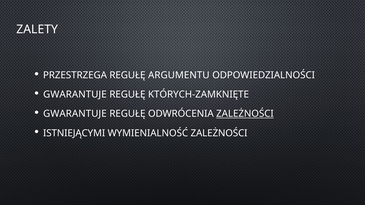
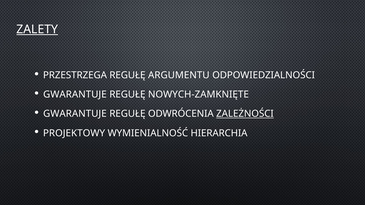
ZALETY underline: none -> present
KTÓRYCH-ZAMKNIĘTE: KTÓRYCH-ZAMKNIĘTE -> NOWYCH-ZAMKNIĘTE
ISTNIEJĄCYMI: ISTNIEJĄCYMI -> PROJEKTOWY
WYMIENIALNOŚĆ ZALEŻNOŚCI: ZALEŻNOŚCI -> HIERARCHIA
